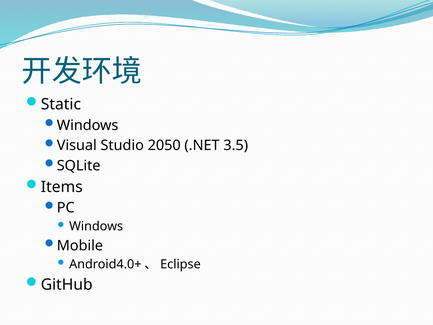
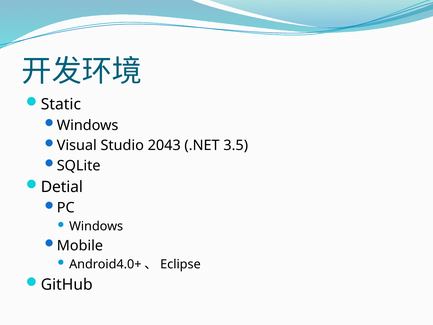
2050: 2050 -> 2043
Items: Items -> Detial
